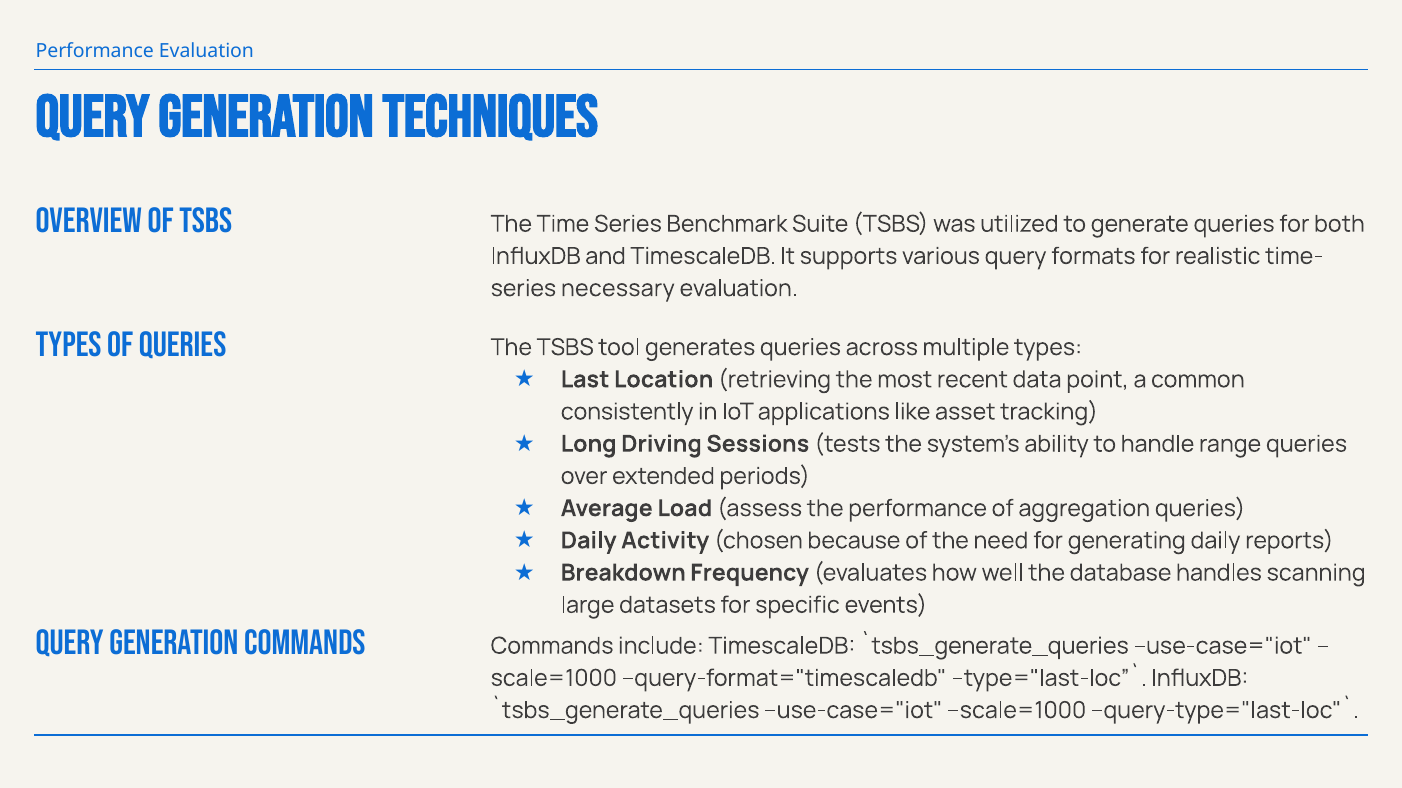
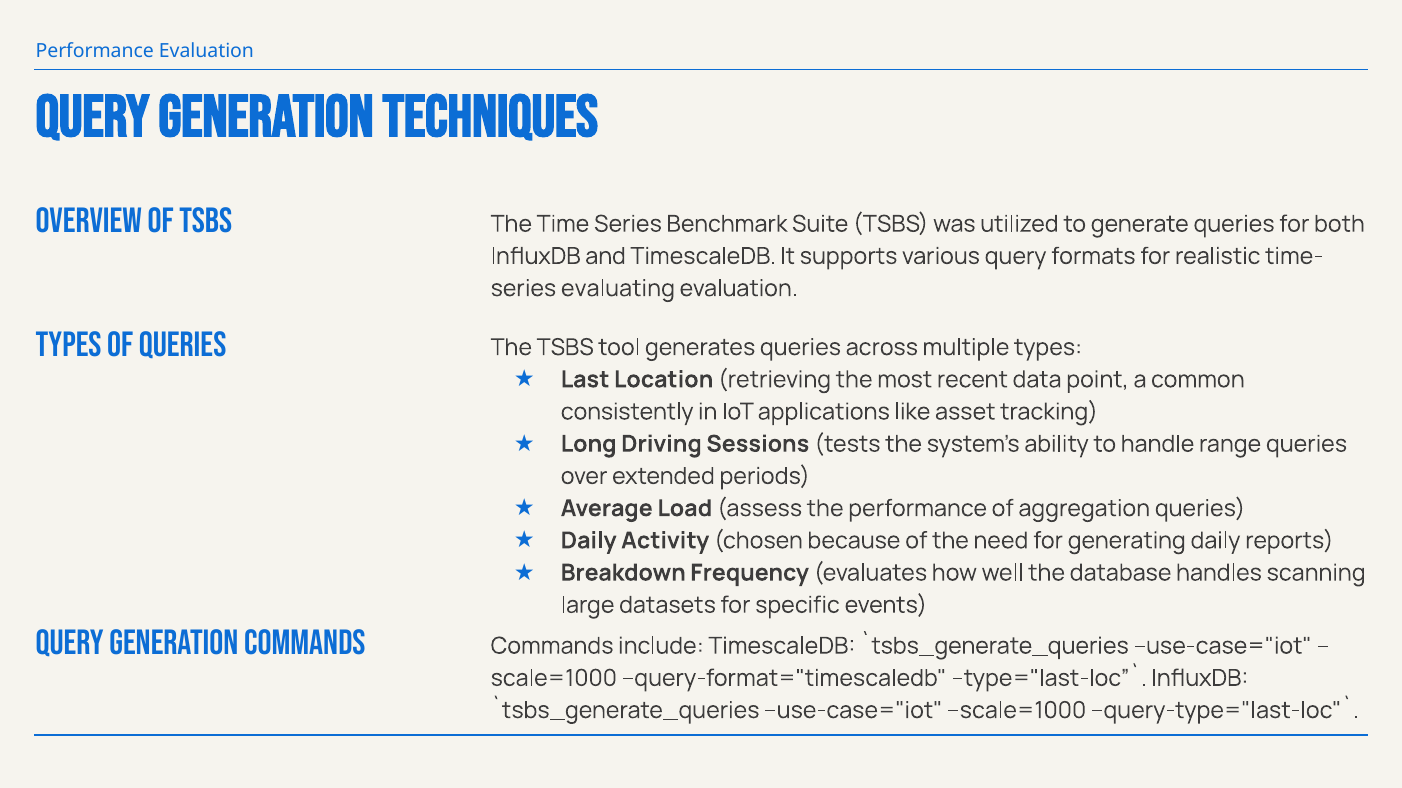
necessary: necessary -> evaluating
